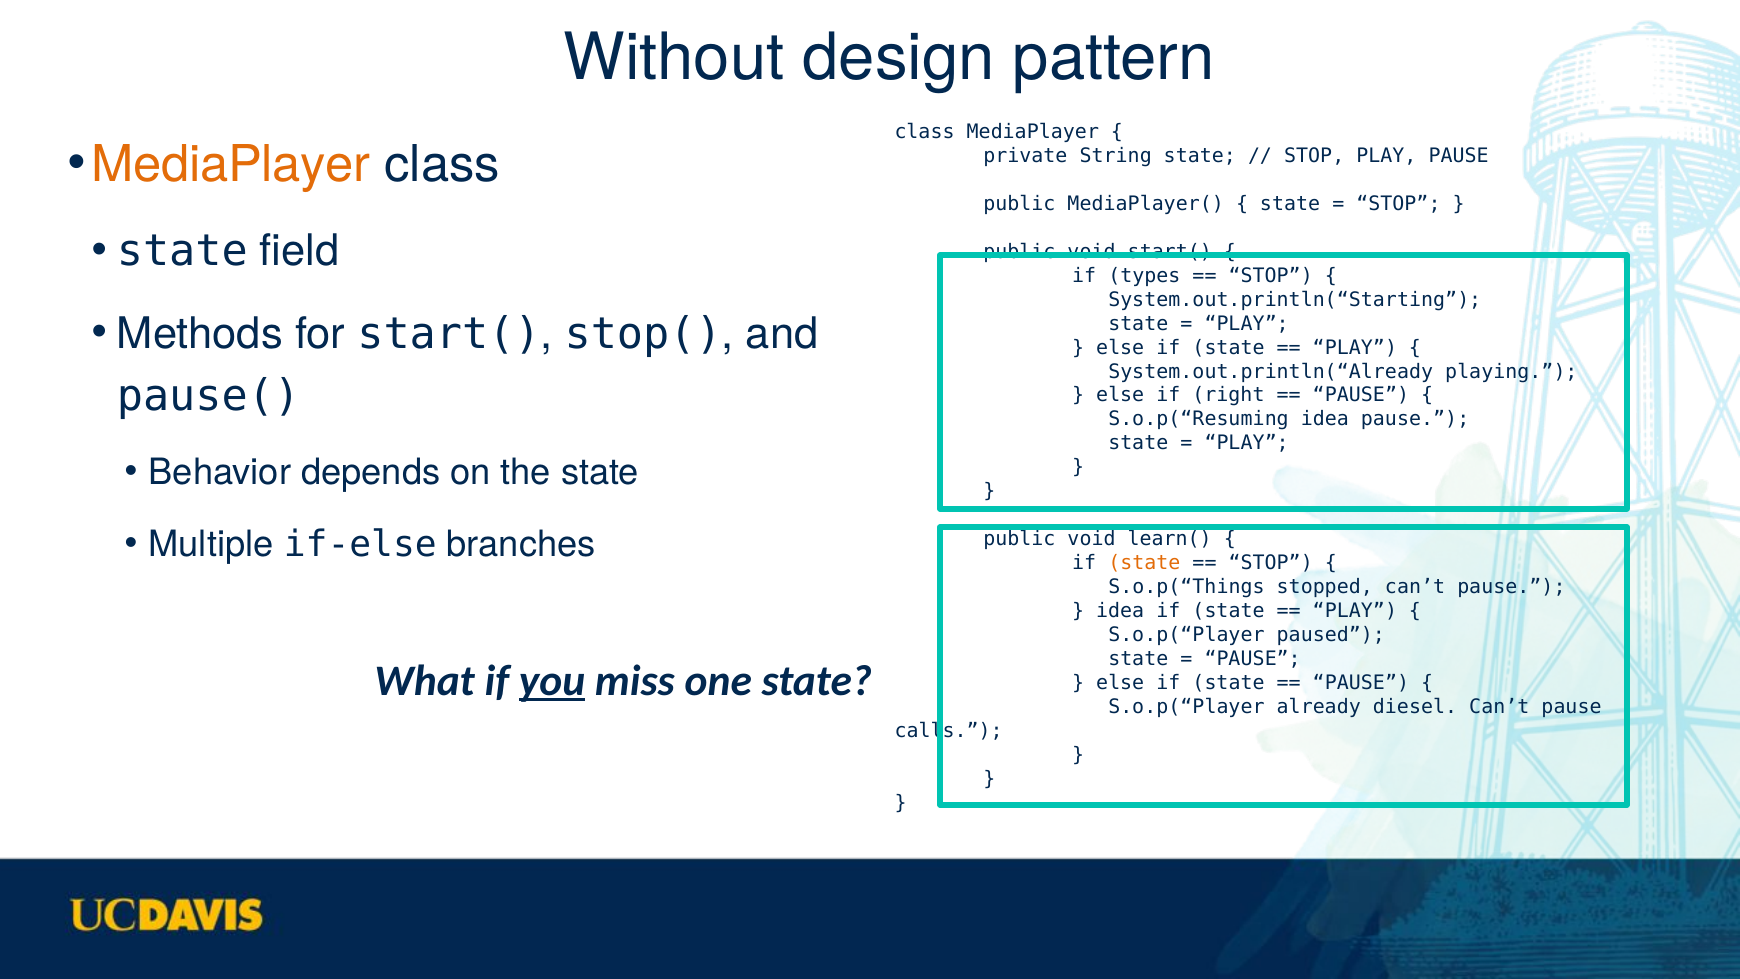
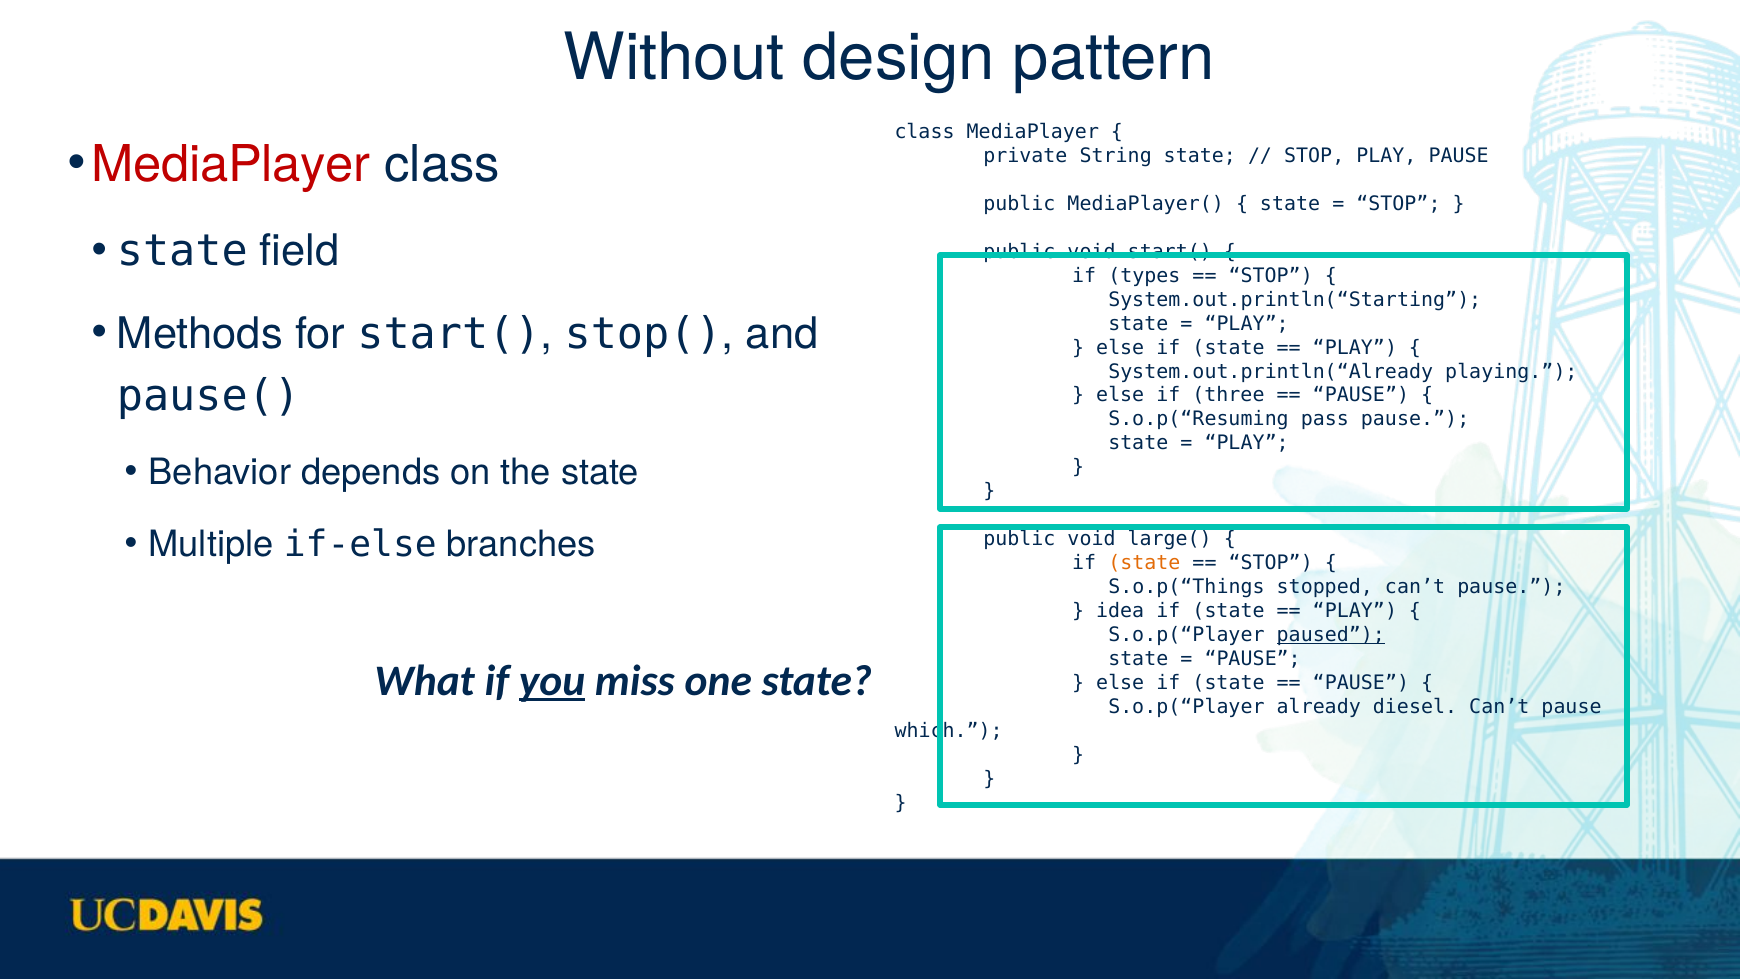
MediaPlayer at (231, 165) colour: orange -> red
right: right -> three
S.o.p(“Resuming idea: idea -> pass
learn(: learn( -> large(
paused underline: none -> present
calls: calls -> which
